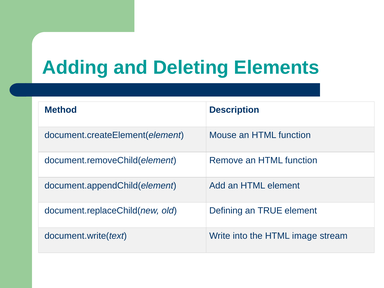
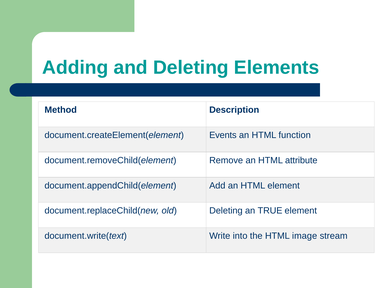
Mouse: Mouse -> Events
Remove an HTML function: function -> attribute
old Defining: Defining -> Deleting
